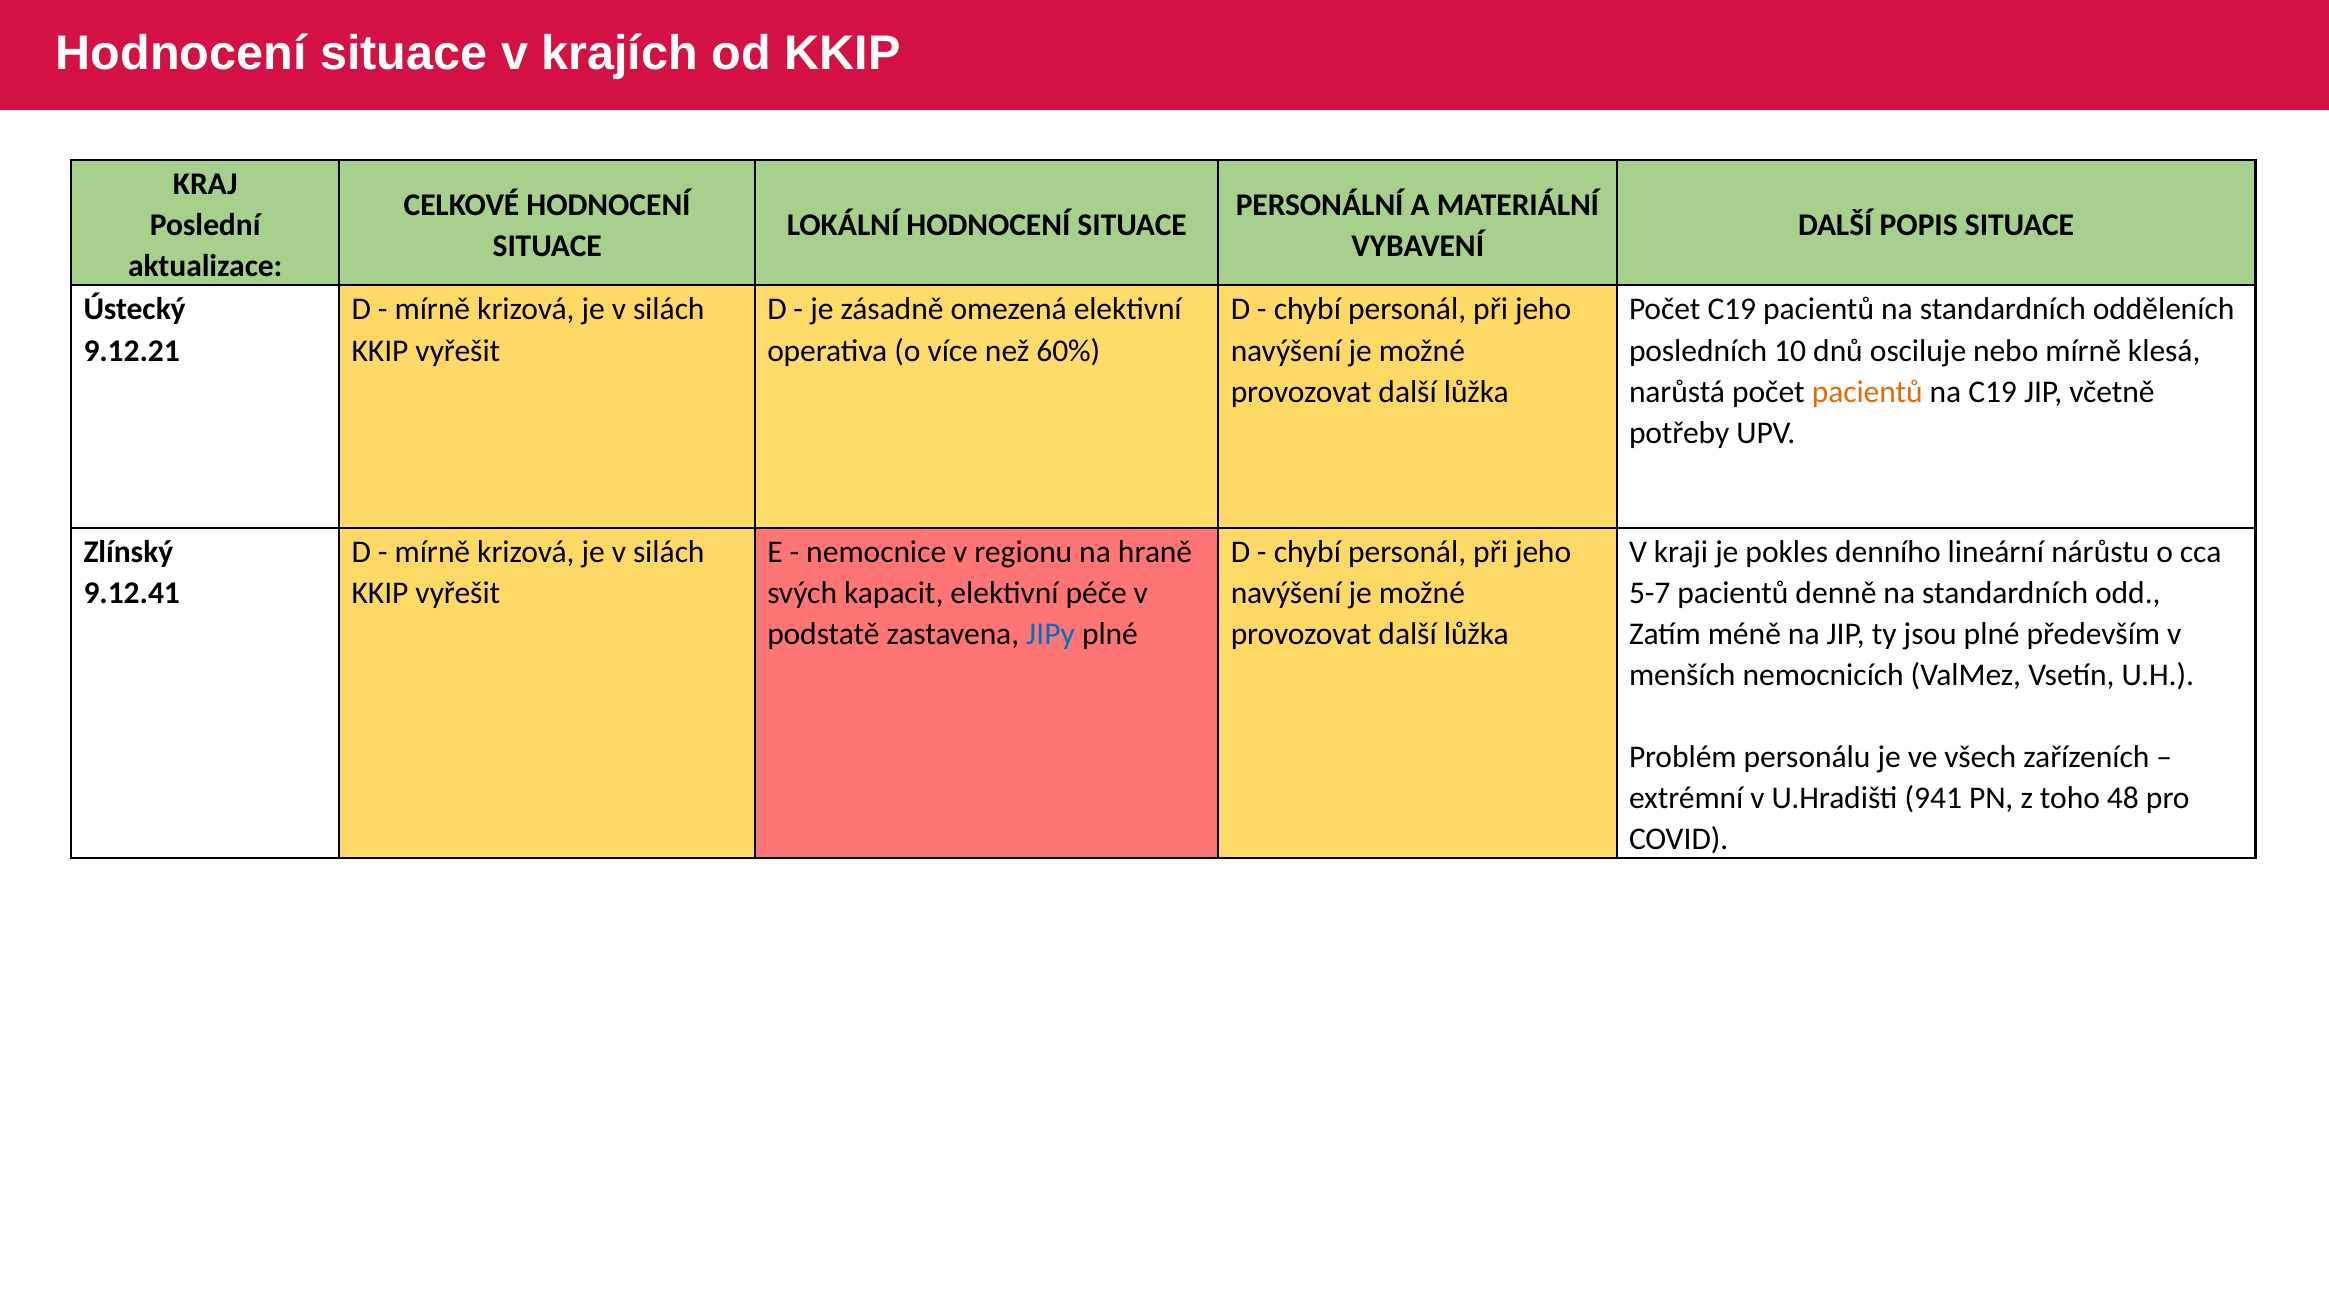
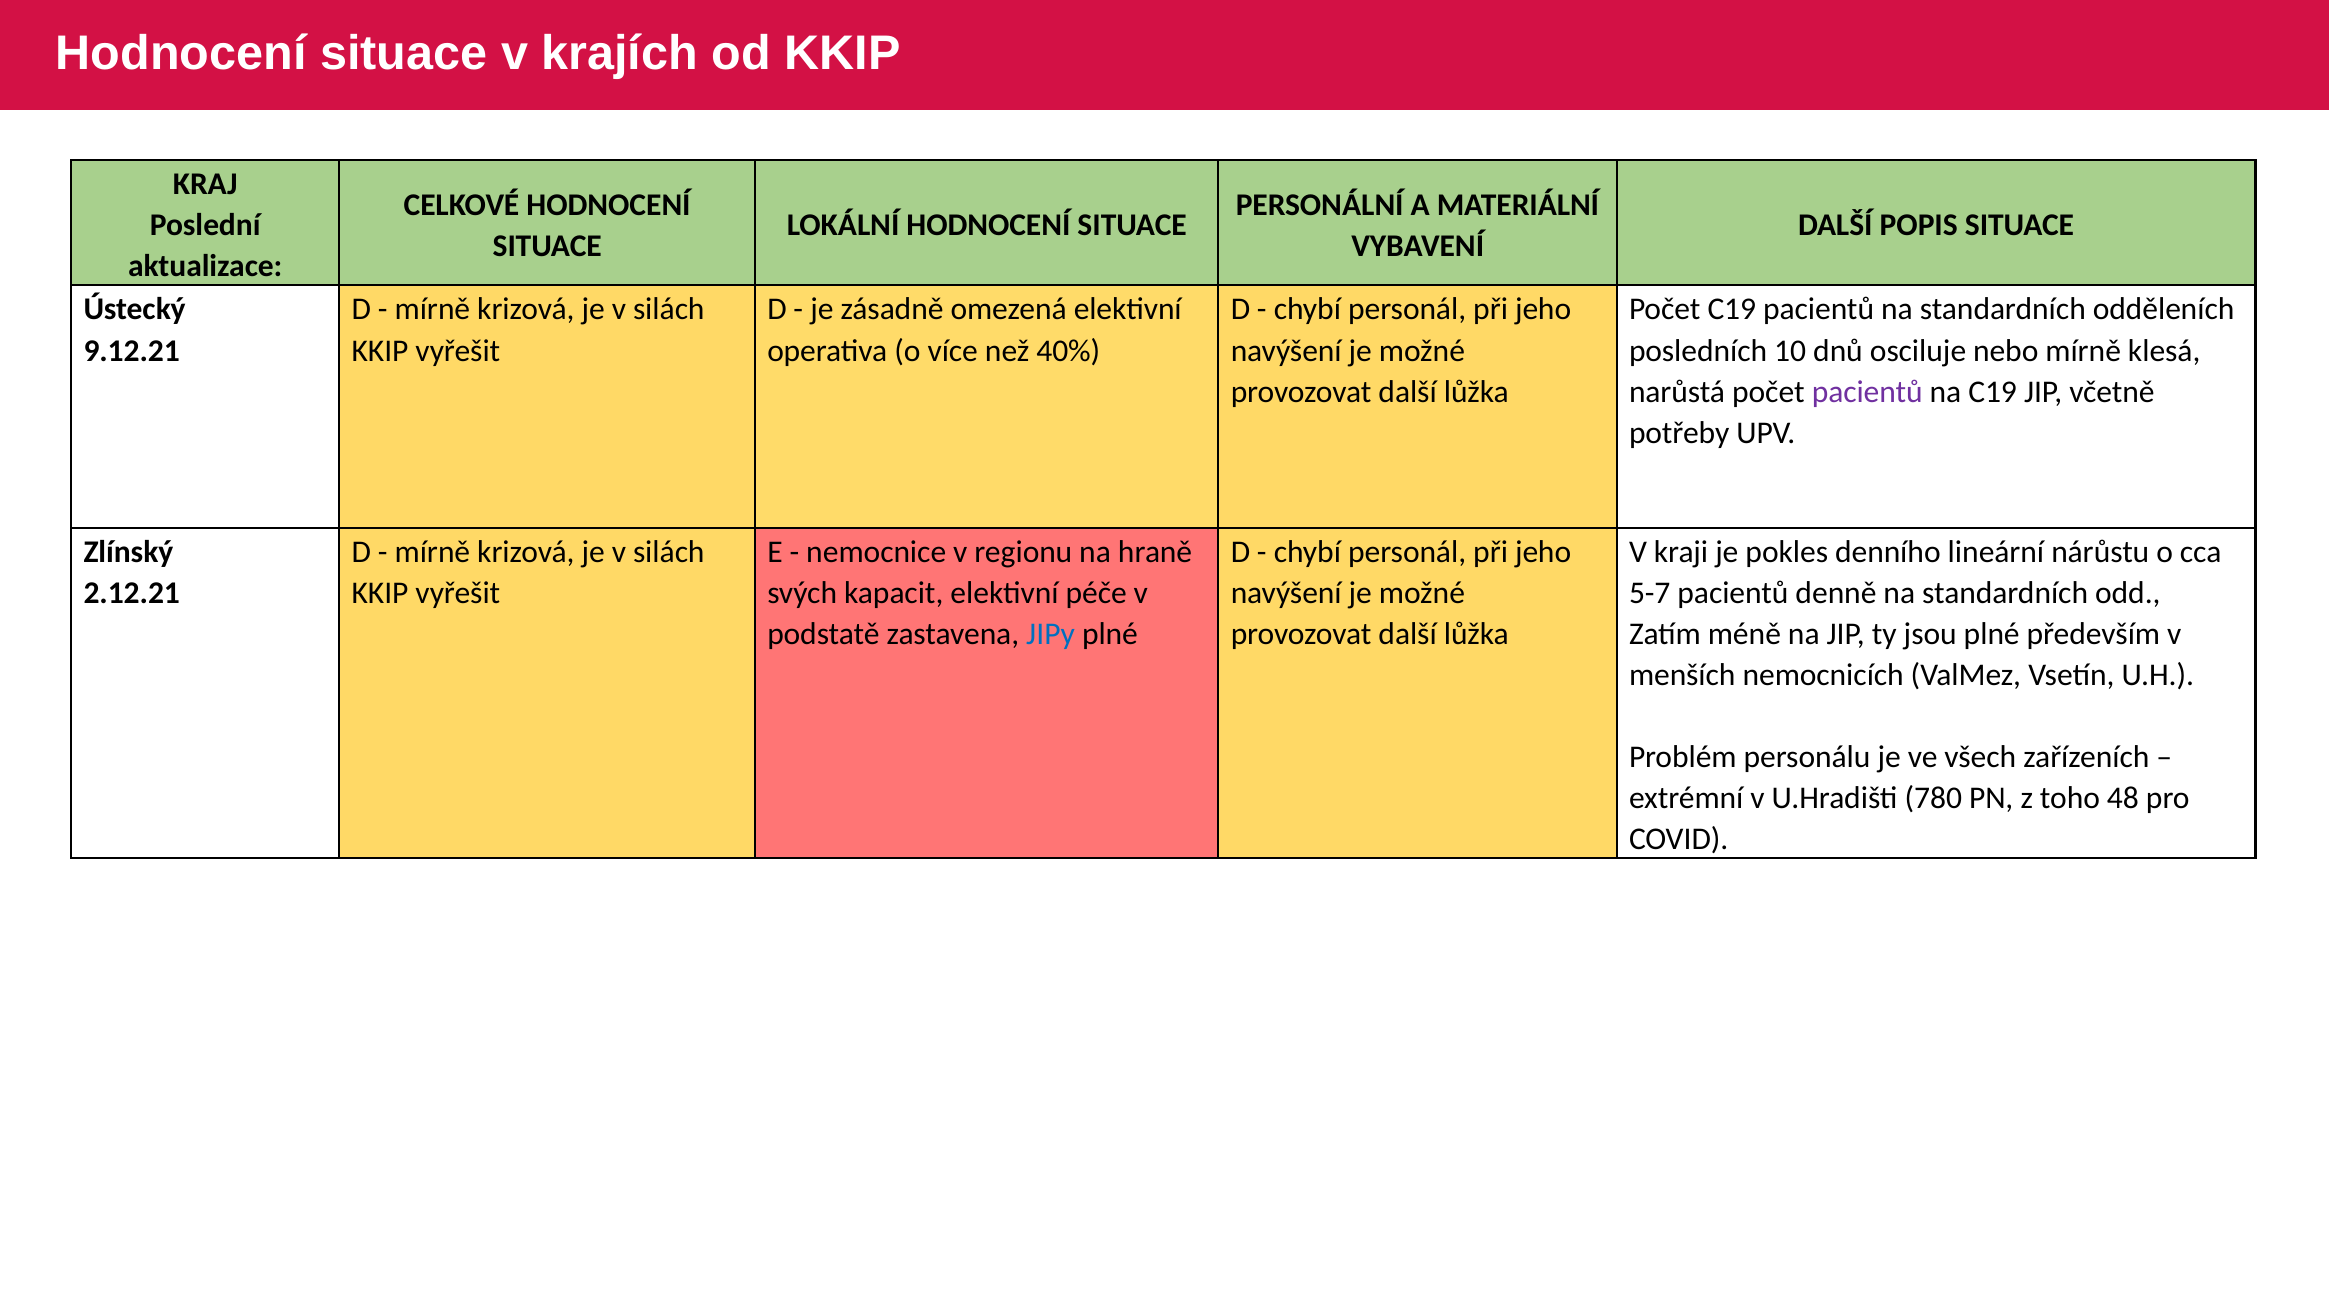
60%: 60% -> 40%
pacientů at (1867, 392) colour: orange -> purple
9.12.41: 9.12.41 -> 2.12.21
941: 941 -> 780
